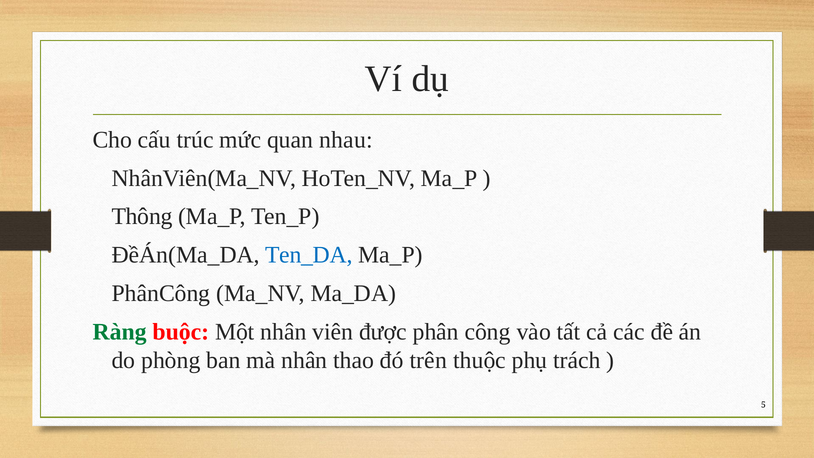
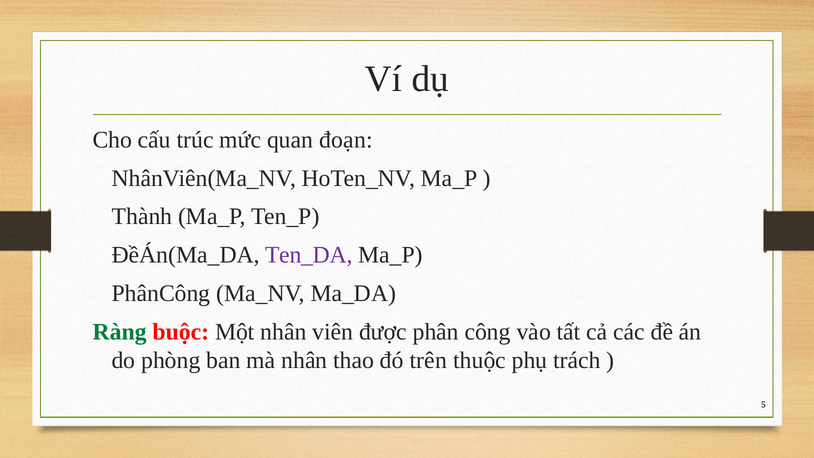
nhau: nhau -> đoạn
Thông: Thông -> Thành
Ten_DA colour: blue -> purple
